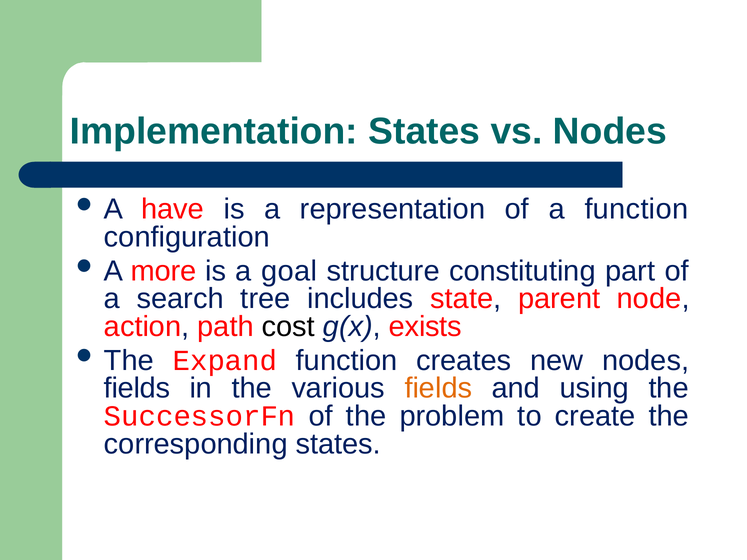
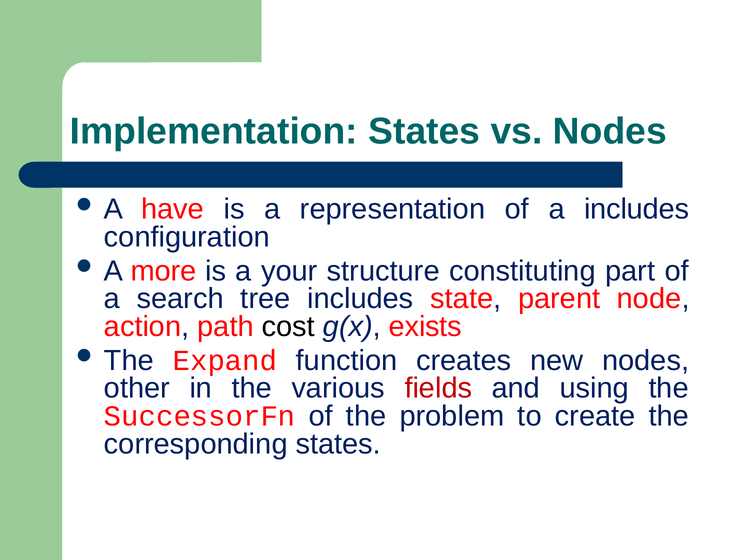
a function: function -> includes
goal: goal -> your
fields at (137, 389): fields -> other
fields at (438, 389) colour: orange -> red
